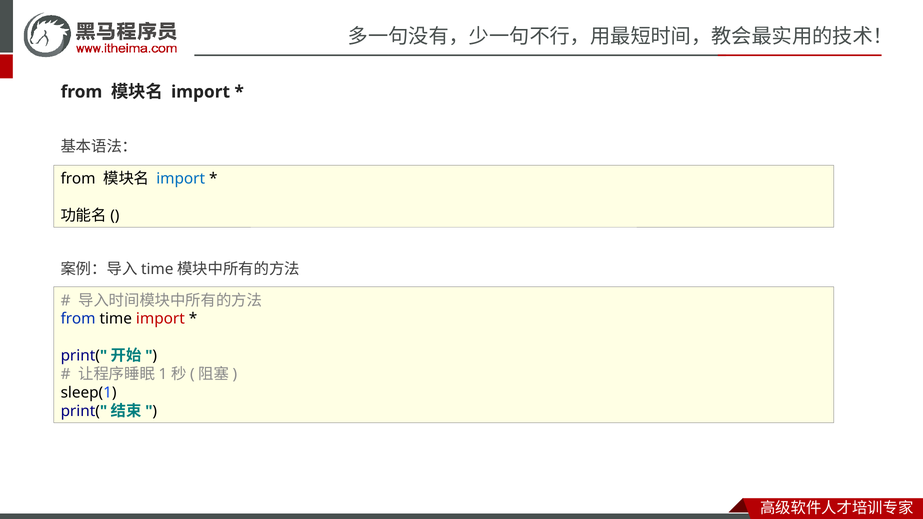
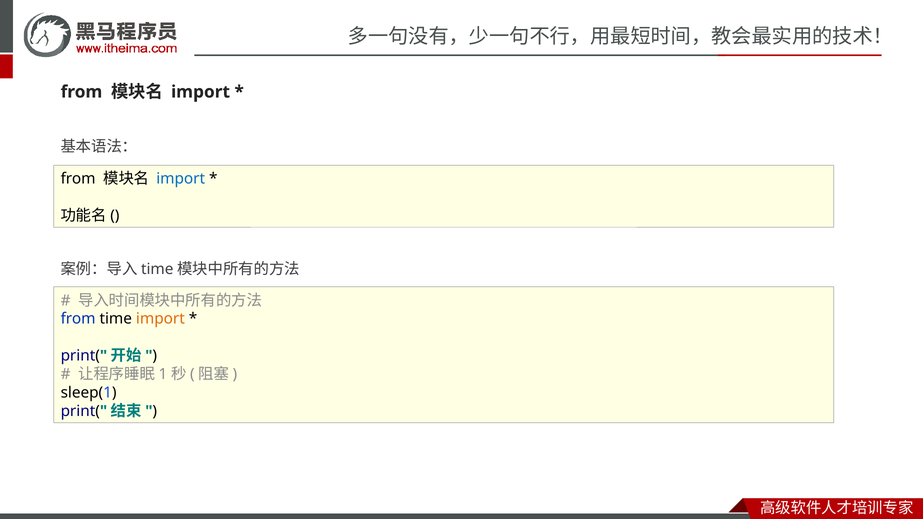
import at (160, 319) colour: red -> orange
